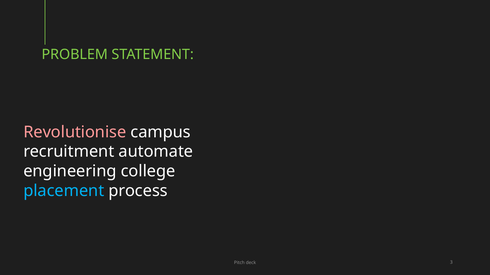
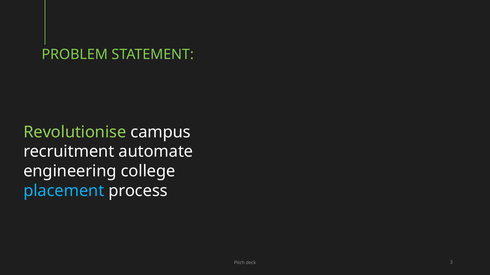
Revolutionise colour: pink -> light green
